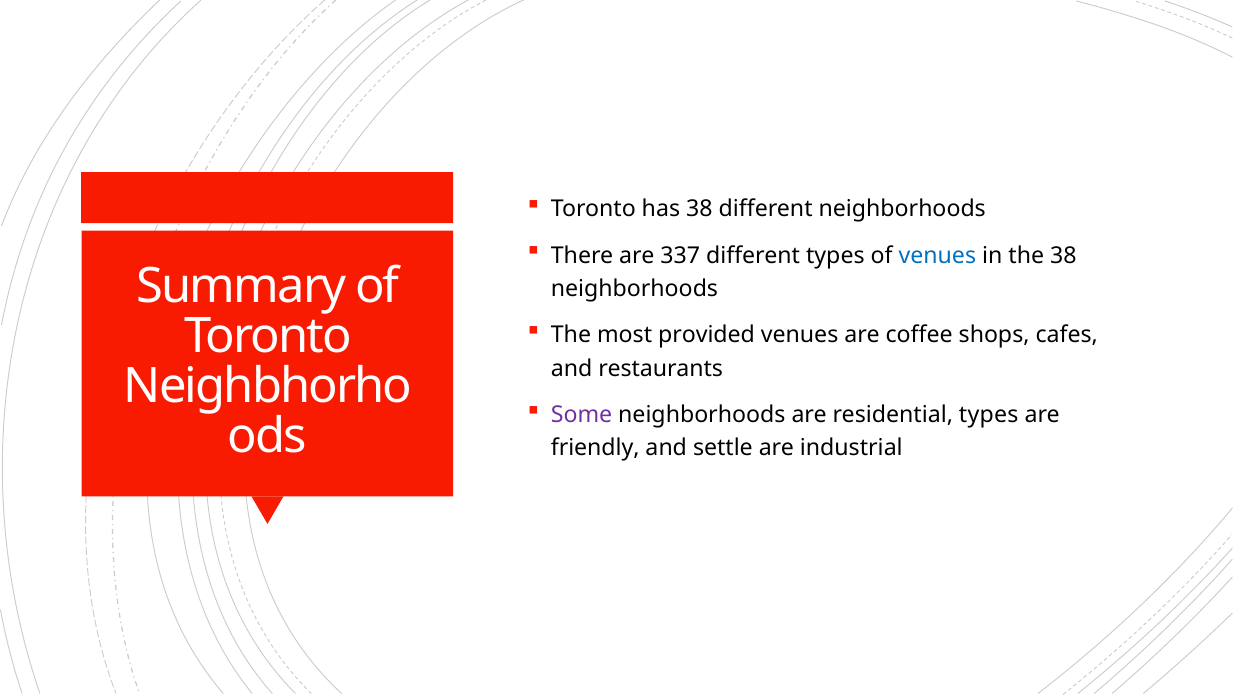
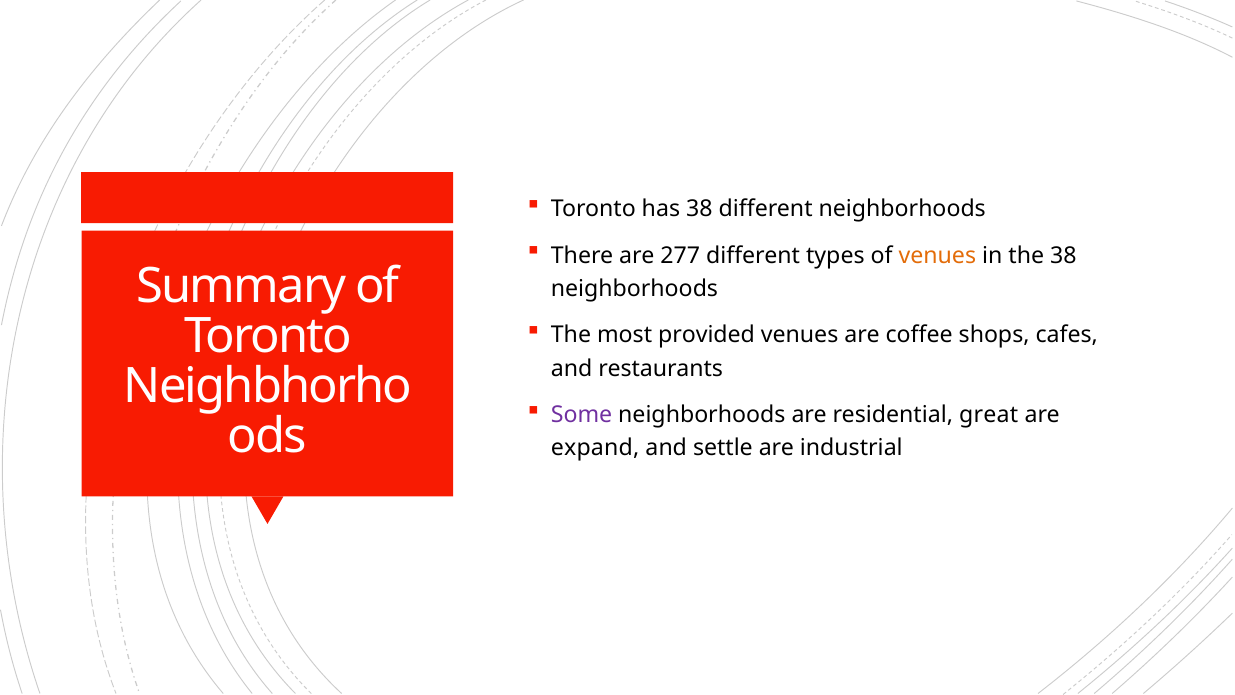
337: 337 -> 277
venues at (937, 255) colour: blue -> orange
residential types: types -> great
friendly: friendly -> expand
